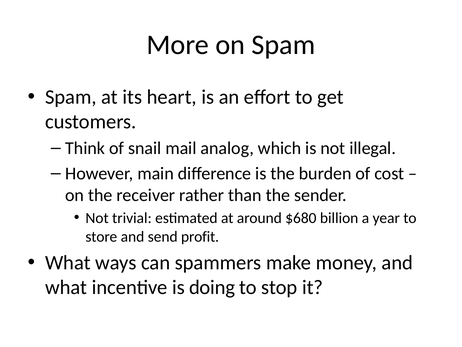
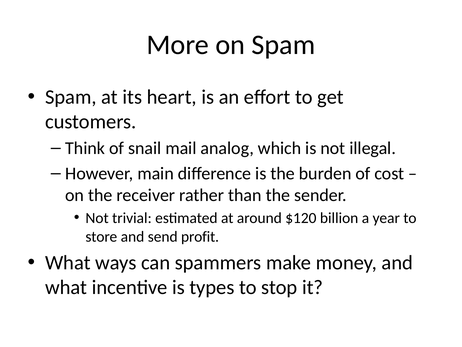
$680: $680 -> $120
doing: doing -> types
